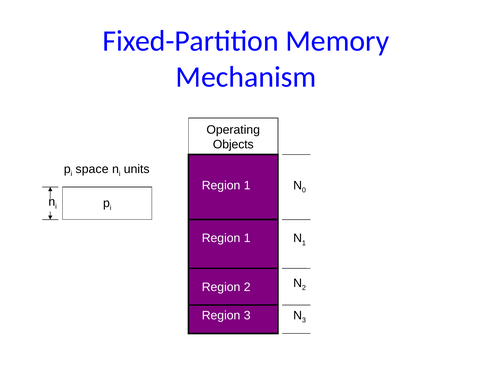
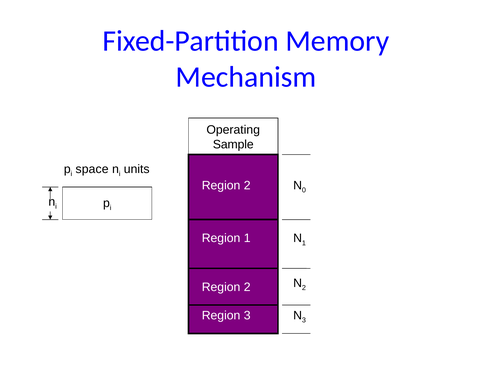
Objects: Objects -> Sample
1 at (247, 185): 1 -> 2
